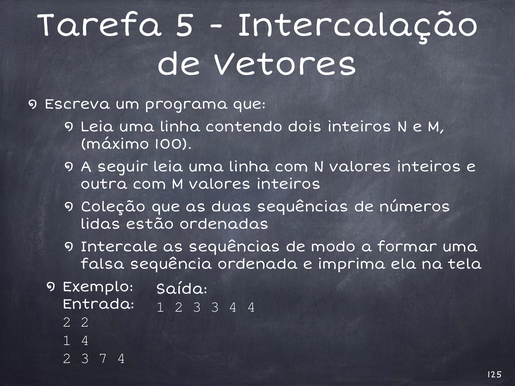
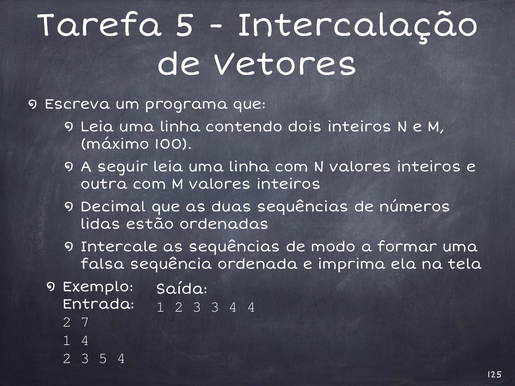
Coleção: Coleção -> Decimal
2 2: 2 -> 7
3 7: 7 -> 5
